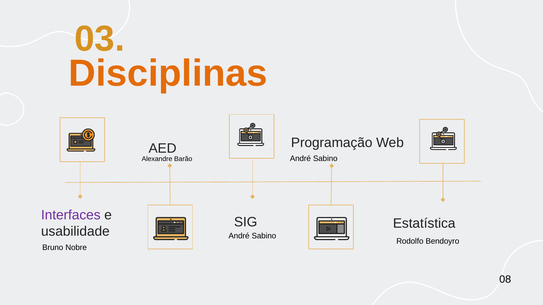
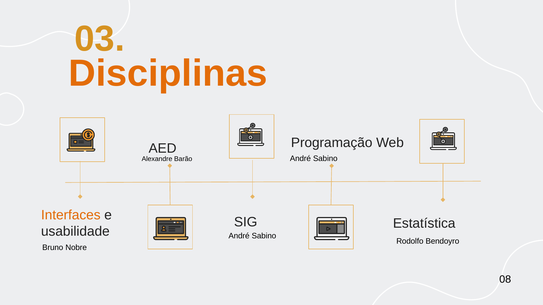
Interfaces colour: purple -> orange
